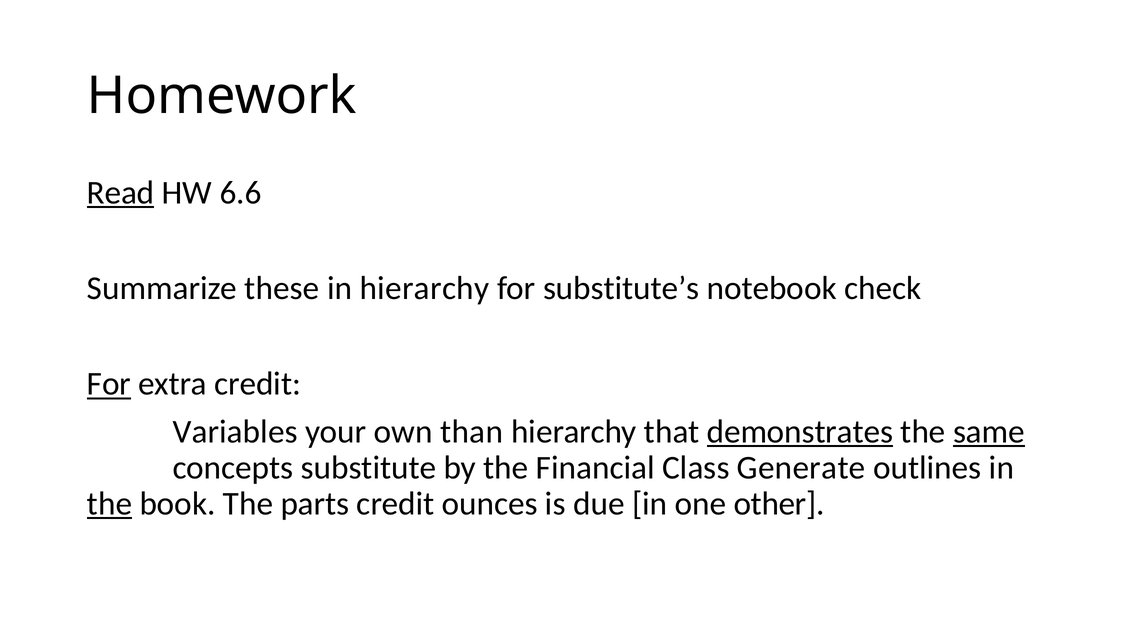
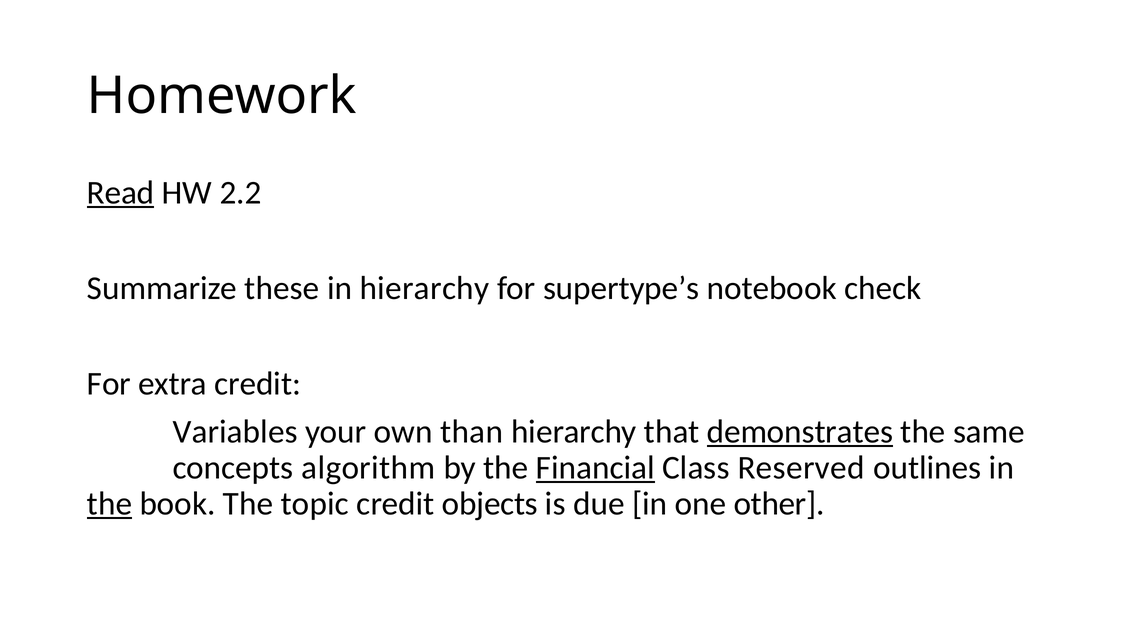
6.6: 6.6 -> 2.2
substitute’s: substitute’s -> supertype’s
For at (109, 384) underline: present -> none
same underline: present -> none
substitute: substitute -> algorithm
Financial underline: none -> present
Generate: Generate -> Reserved
parts: parts -> topic
ounces: ounces -> objects
